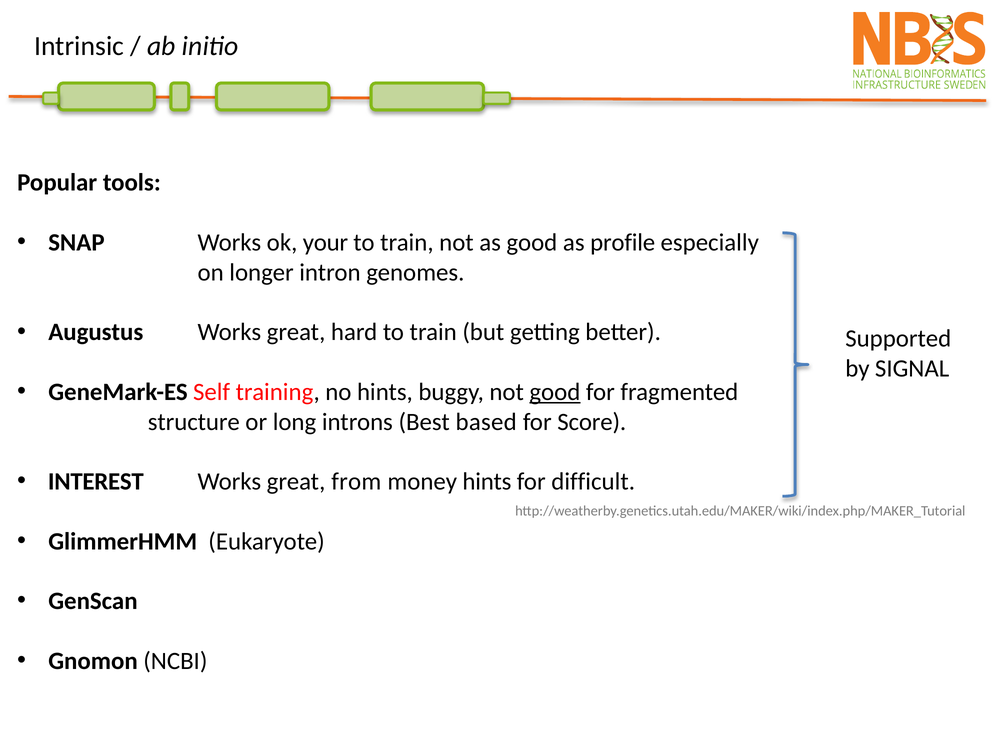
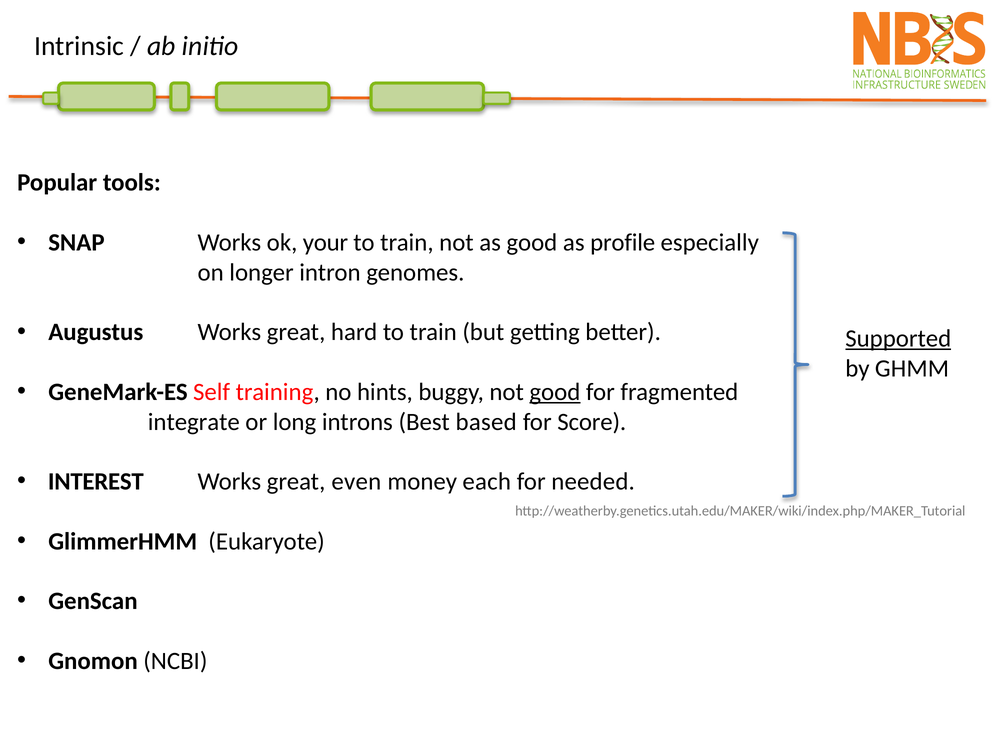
Supported underline: none -> present
SIGNAL: SIGNAL -> GHMM
structure: structure -> integrate
from: from -> even
money hints: hints -> each
difficult: difficult -> needed
